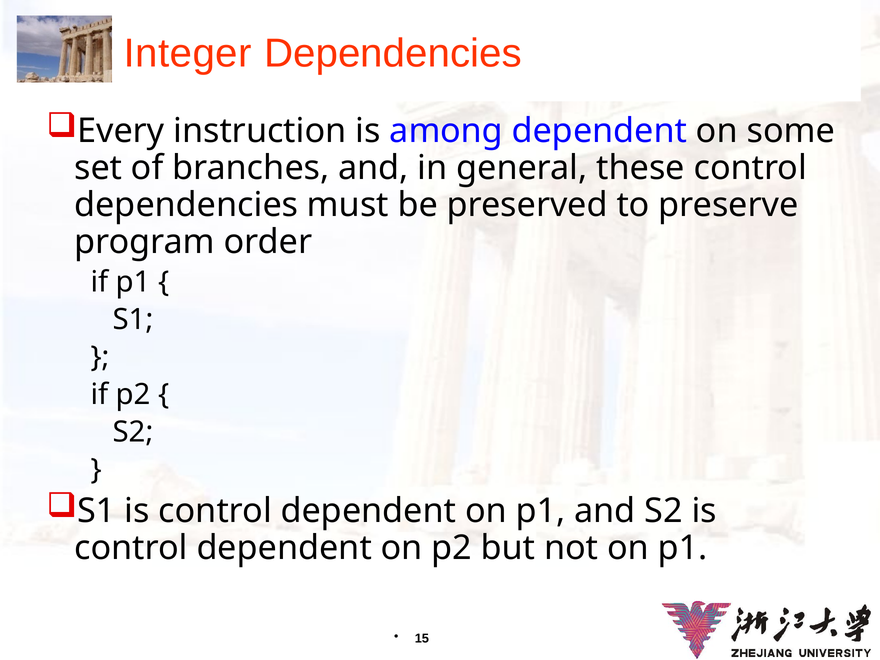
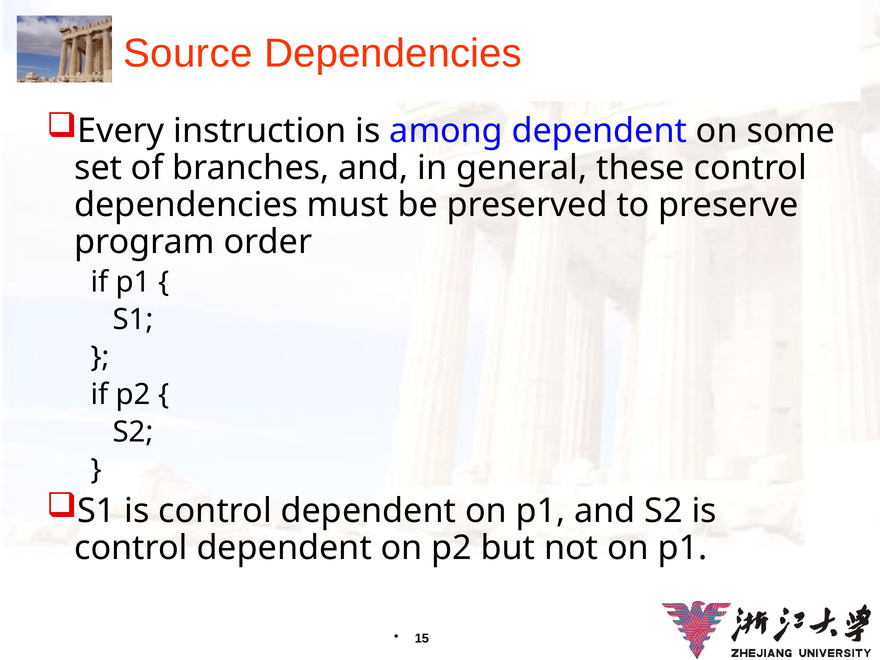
Integer: Integer -> Source
